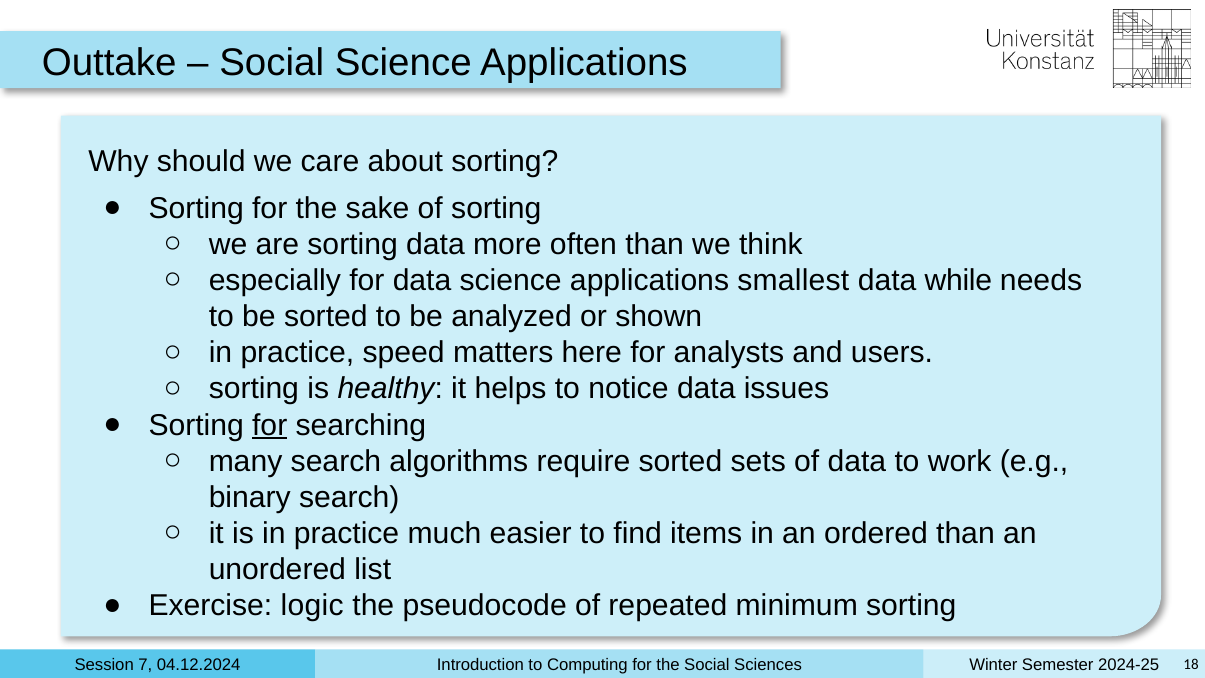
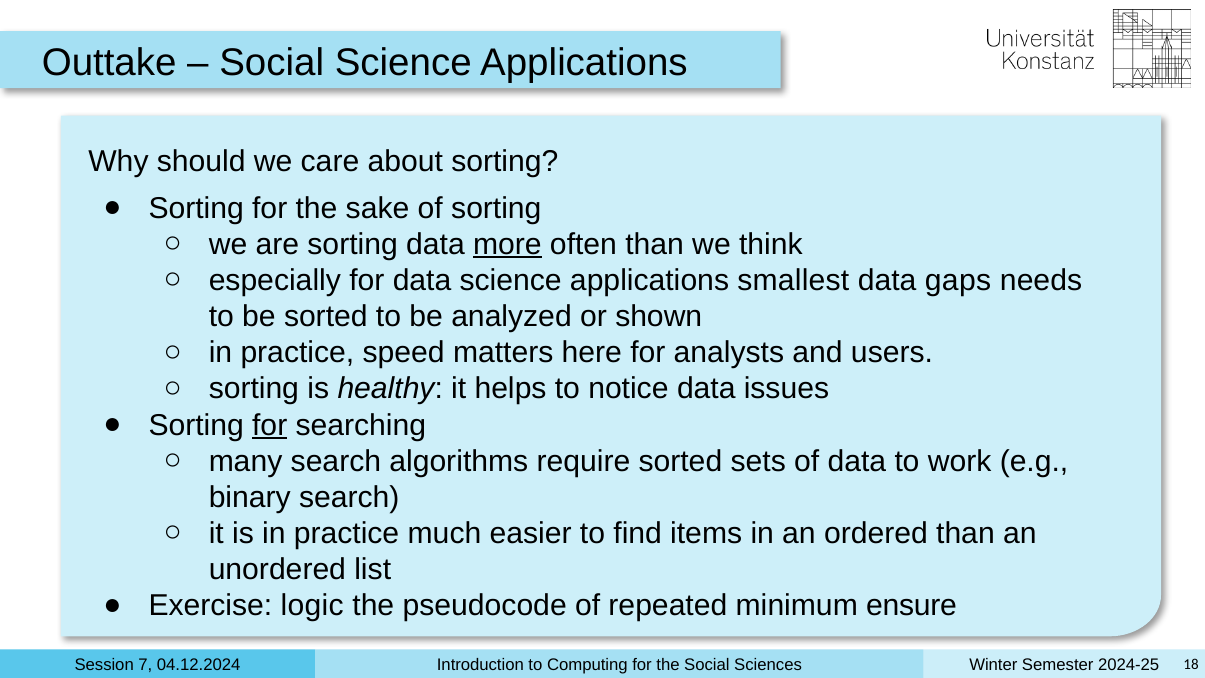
more underline: none -> present
while: while -> gaps
minimum sorting: sorting -> ensure
